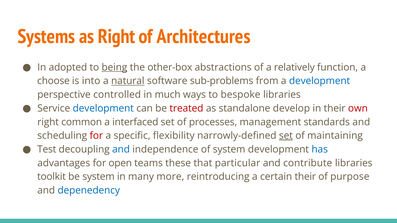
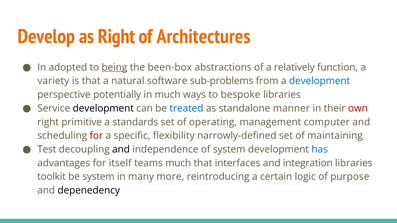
Systems: Systems -> Develop
other-box: other-box -> been-box
choose: choose -> variety
is into: into -> that
natural underline: present -> none
controlled: controlled -> potentially
development at (103, 108) colour: blue -> black
treated colour: red -> blue
develop: develop -> manner
common: common -> primitive
interfaced: interfaced -> standards
processes: processes -> operating
standards: standards -> computer
set at (286, 136) underline: present -> none
and at (121, 150) colour: blue -> black
open: open -> itself
teams these: these -> much
particular: particular -> interfaces
contribute: contribute -> integration
certain their: their -> logic
depenedency colour: blue -> black
